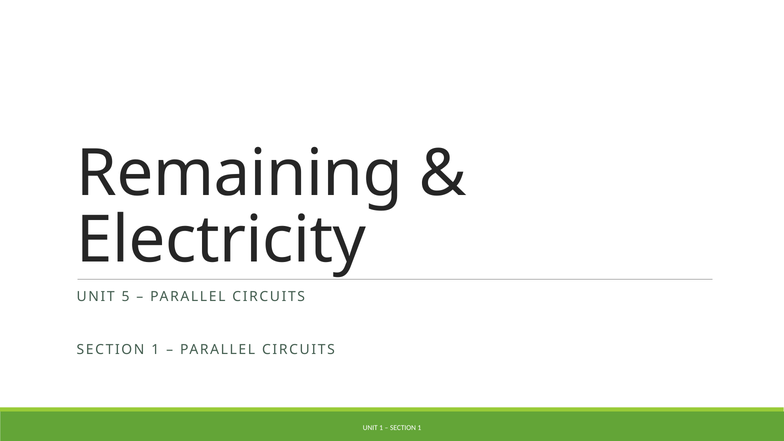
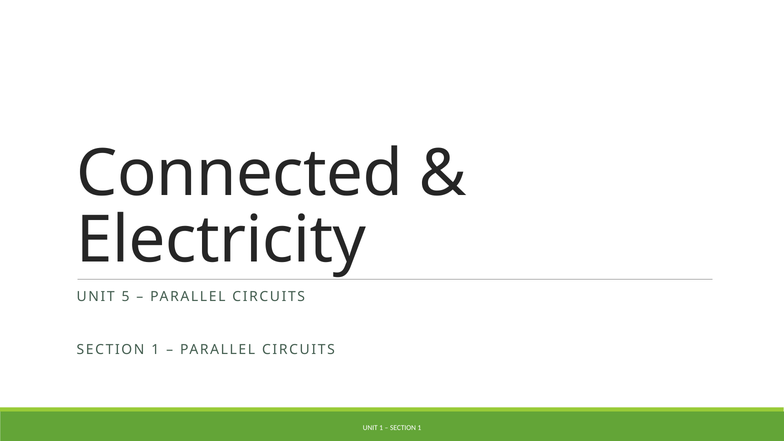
Remaining: Remaining -> Connected
